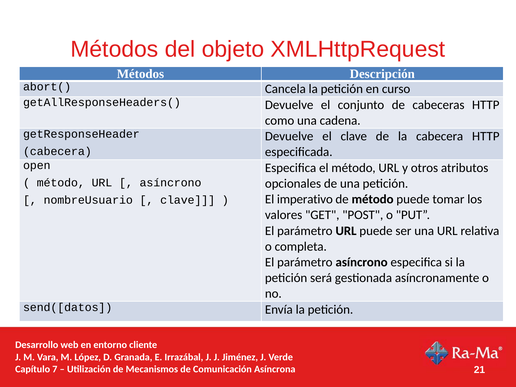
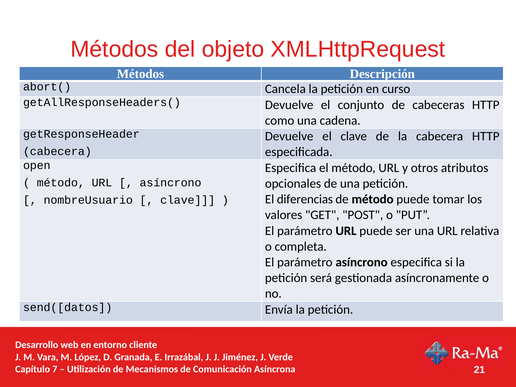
imperativo: imperativo -> diferencias
